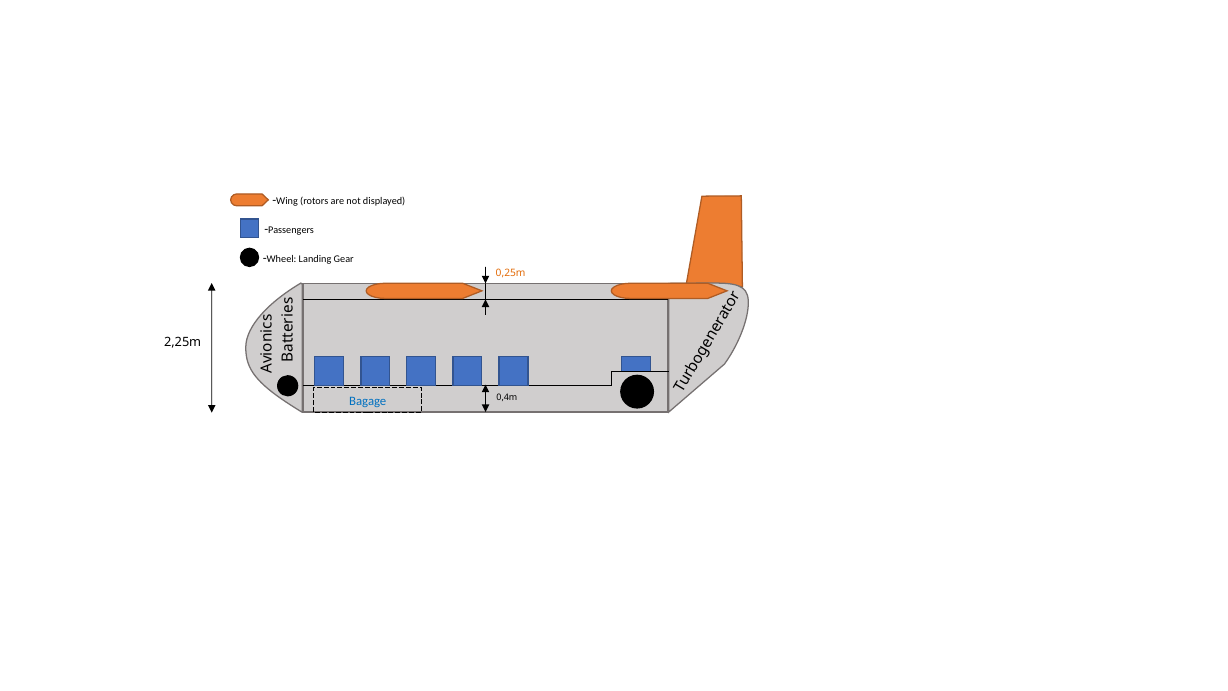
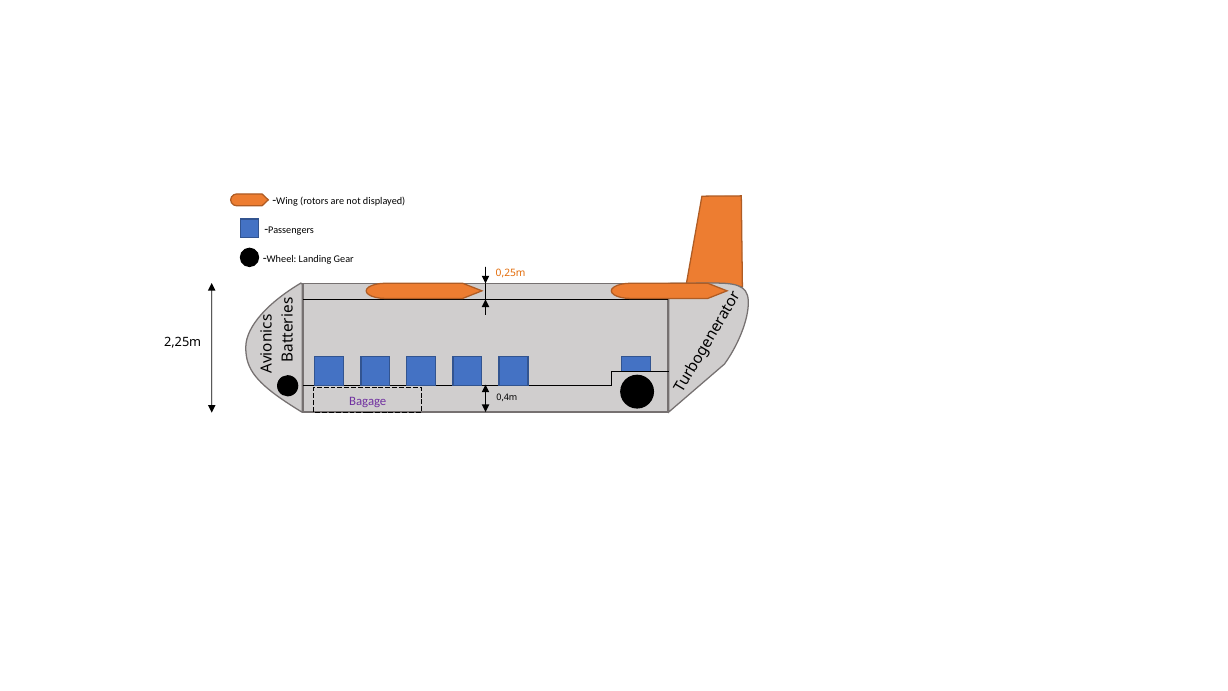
Bagage colour: blue -> purple
